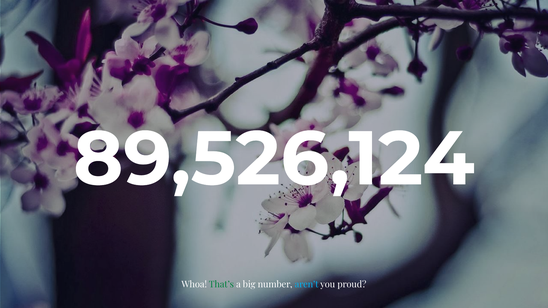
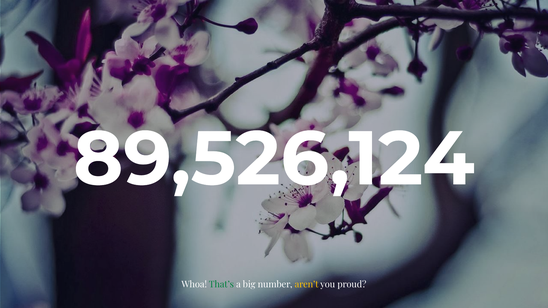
aren’t colour: light blue -> yellow
